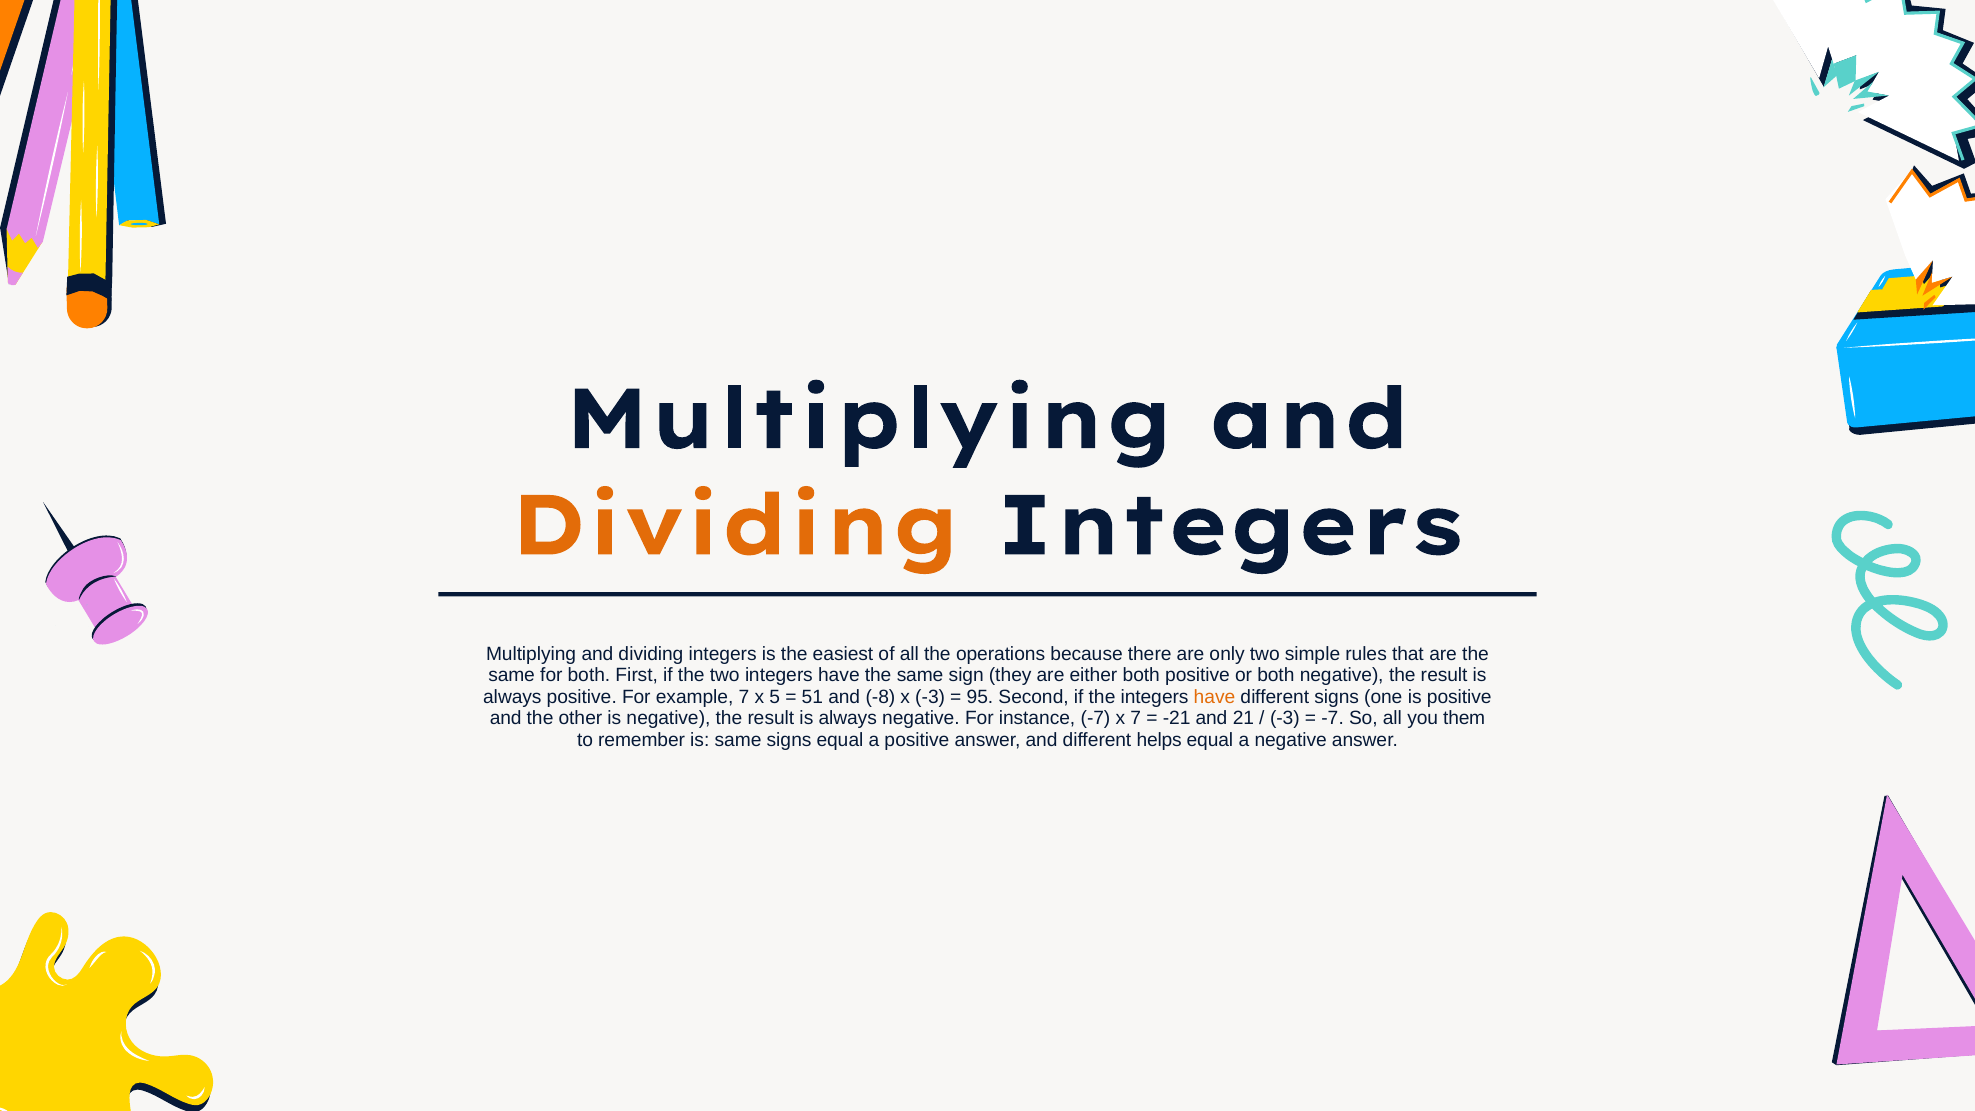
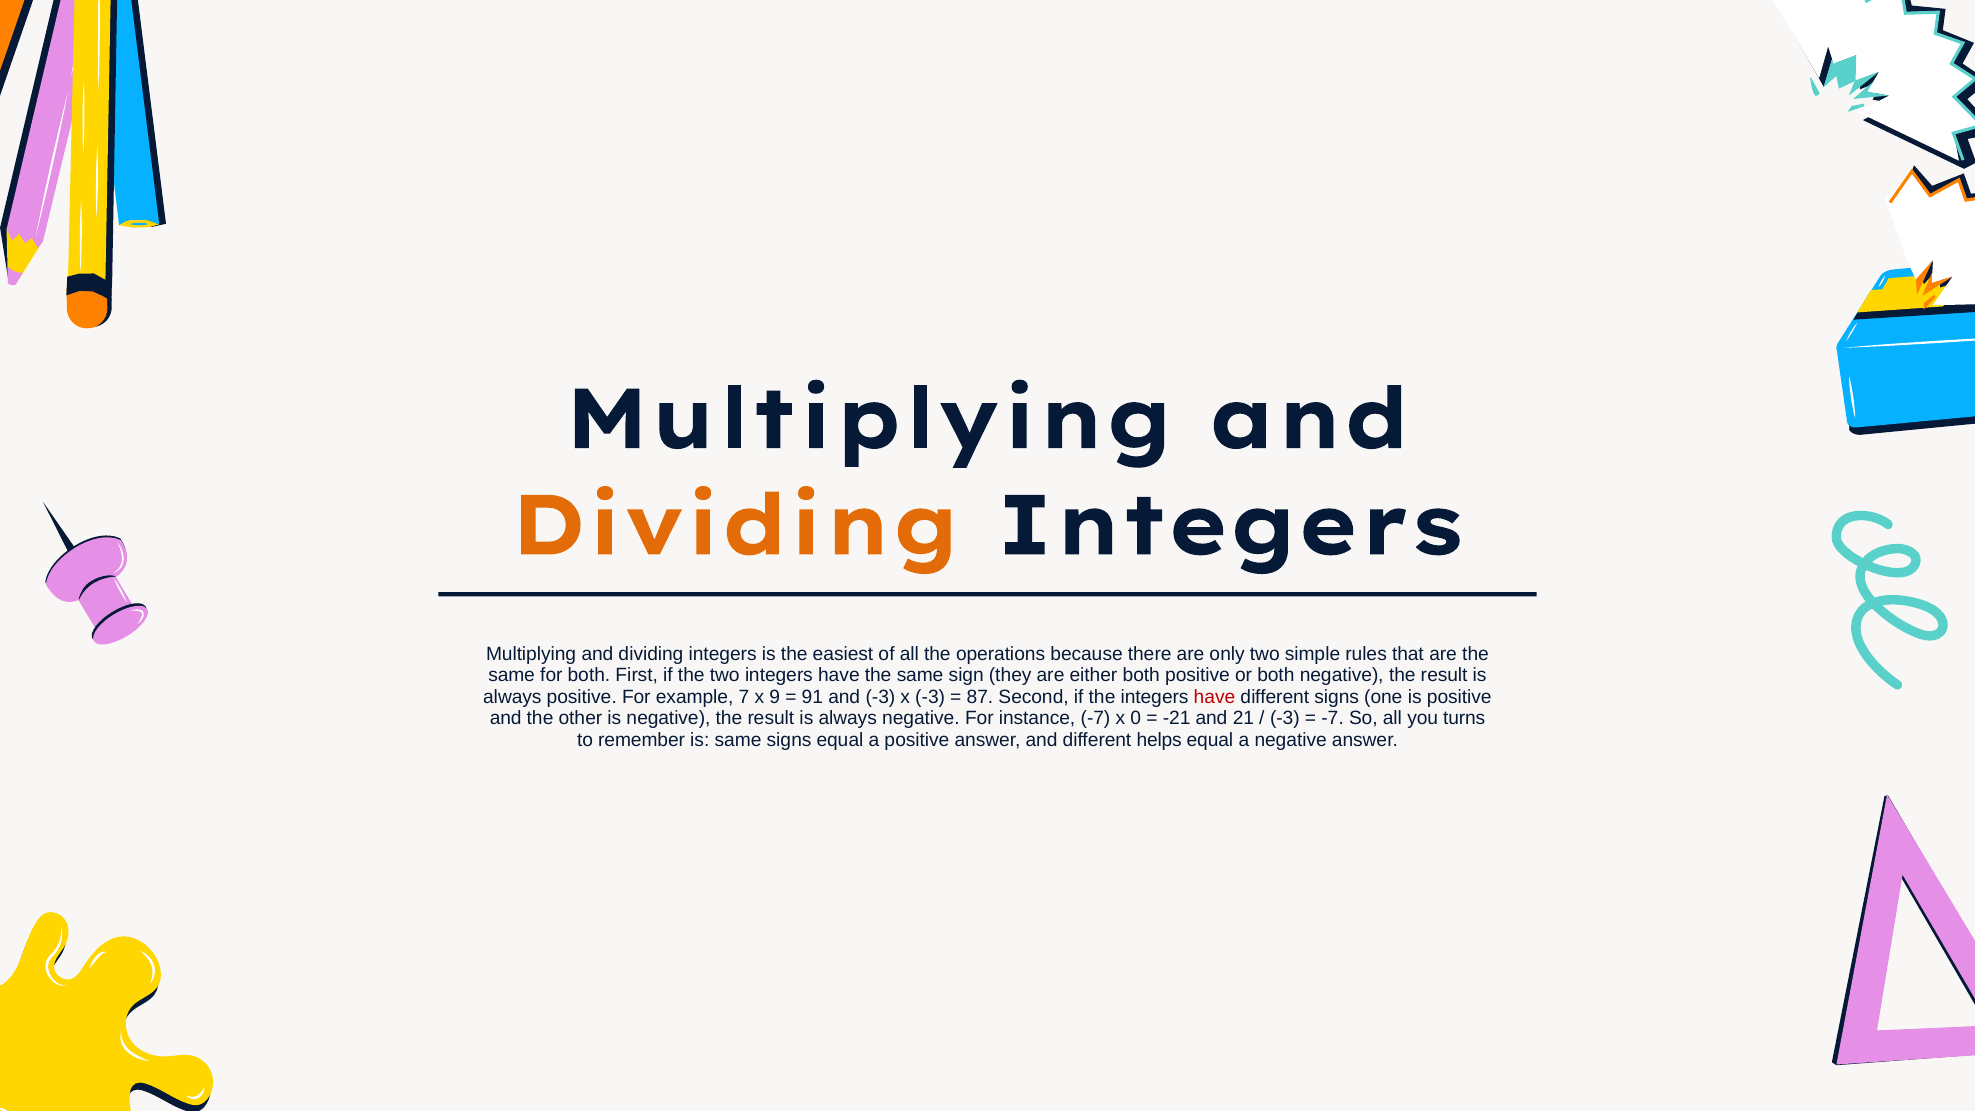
5: 5 -> 9
51: 51 -> 91
and -8: -8 -> -3
95: 95 -> 87
have at (1214, 697) colour: orange -> red
x 7: 7 -> 0
them: them -> turns
